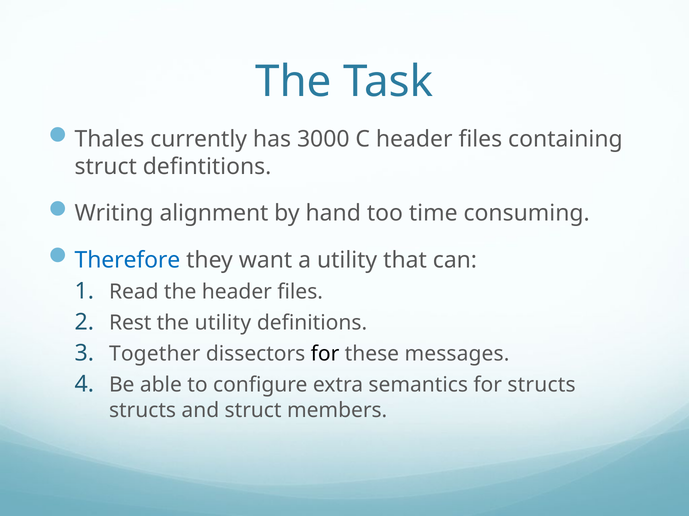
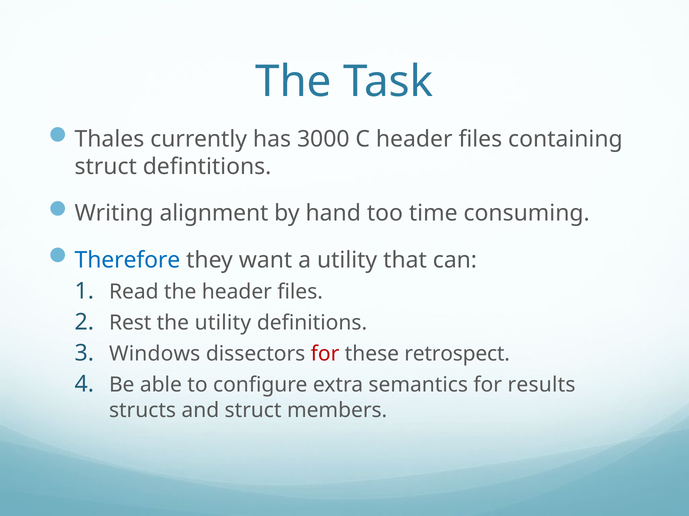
Together: Together -> Windows
for at (325, 354) colour: black -> red
messages: messages -> retrospect
for structs: structs -> results
